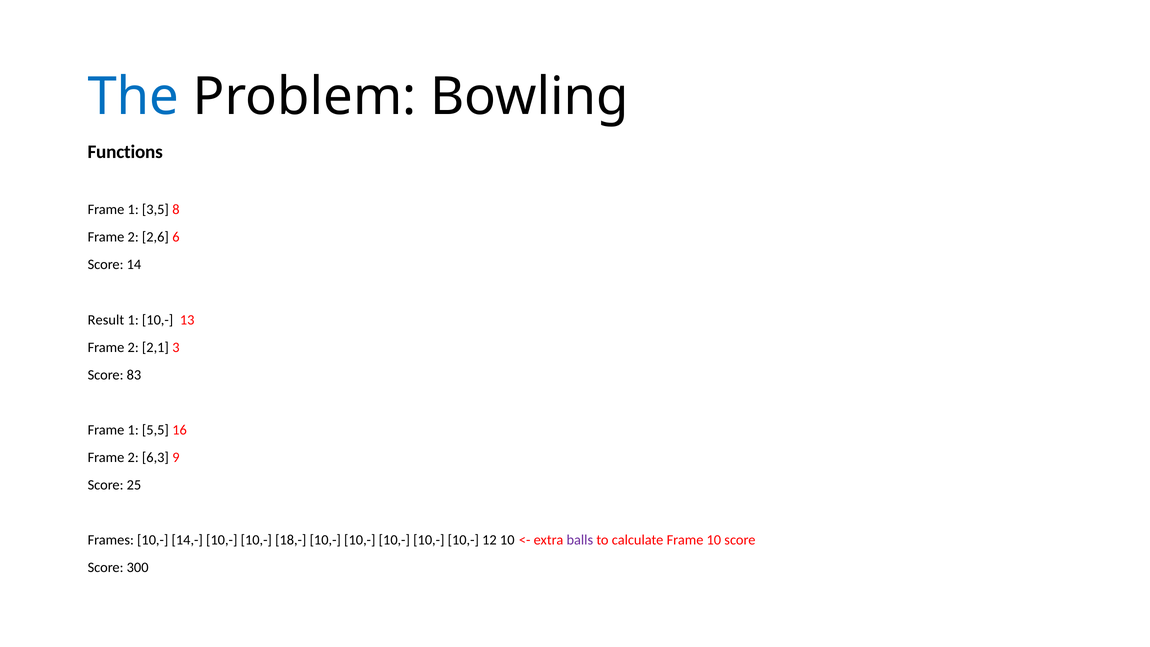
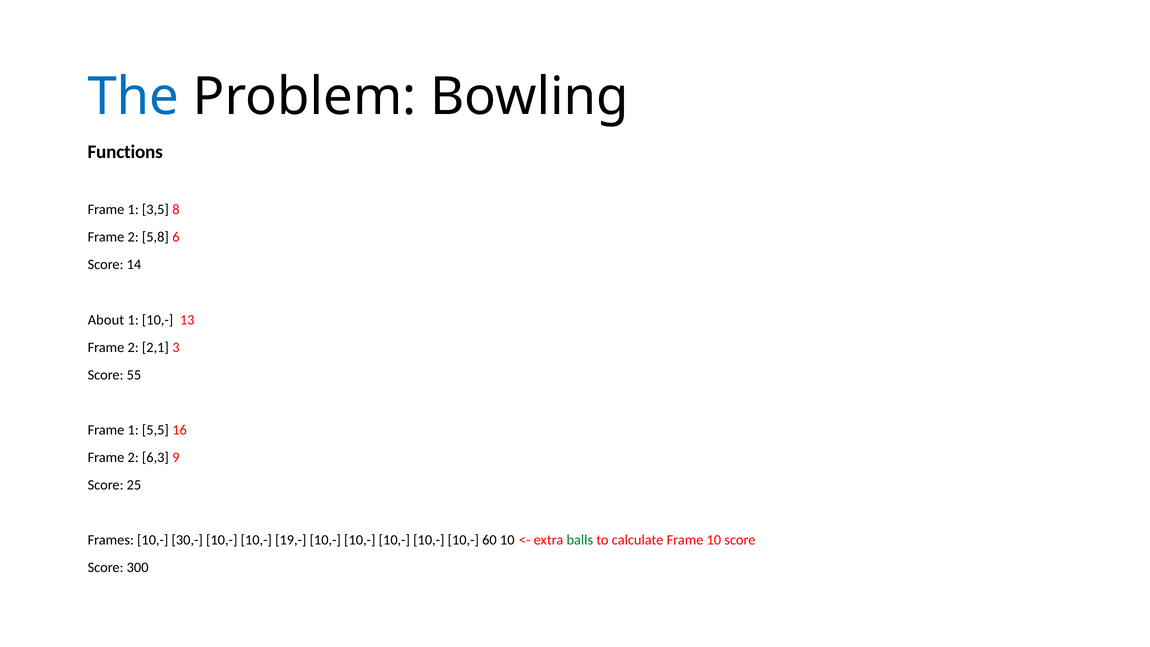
2,6: 2,6 -> 5,8
Result: Result -> About
83: 83 -> 55
14,-: 14,- -> 30,-
18,-: 18,- -> 19,-
12: 12 -> 60
balls colour: purple -> green
